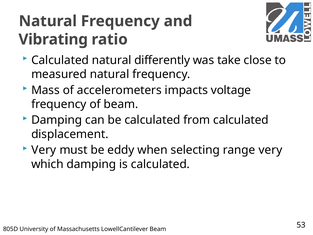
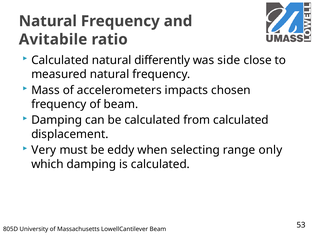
Vibrating: Vibrating -> Avitabile
take: take -> side
voltage: voltage -> chosen
range very: very -> only
